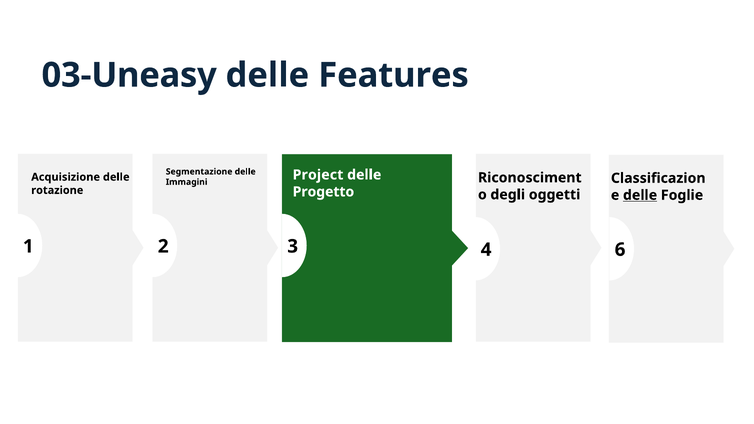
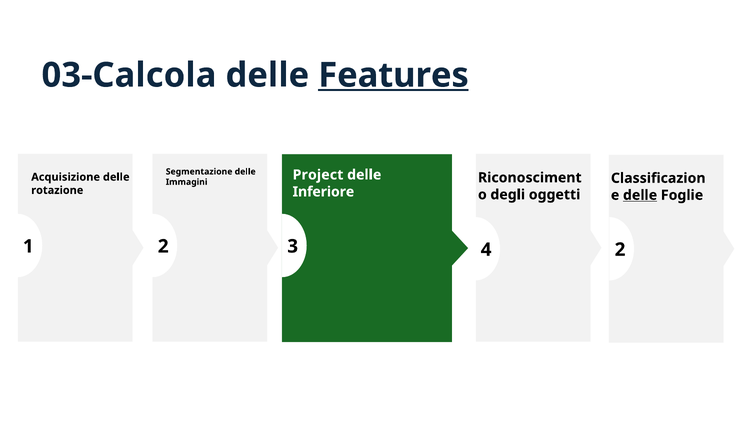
03-Uneasy: 03-Uneasy -> 03-Calcola
Features underline: none -> present
Progetto: Progetto -> Inferiore
4 6: 6 -> 2
